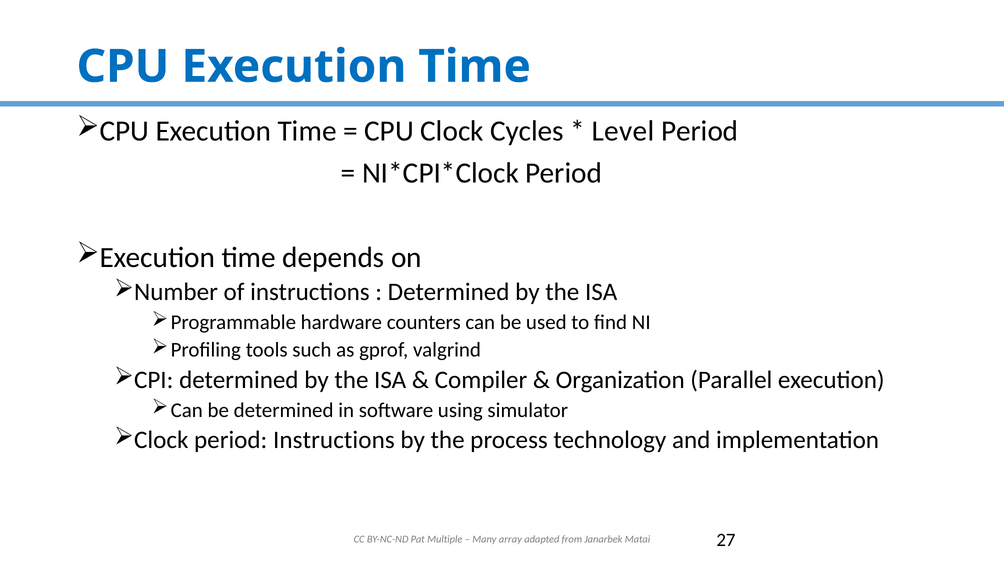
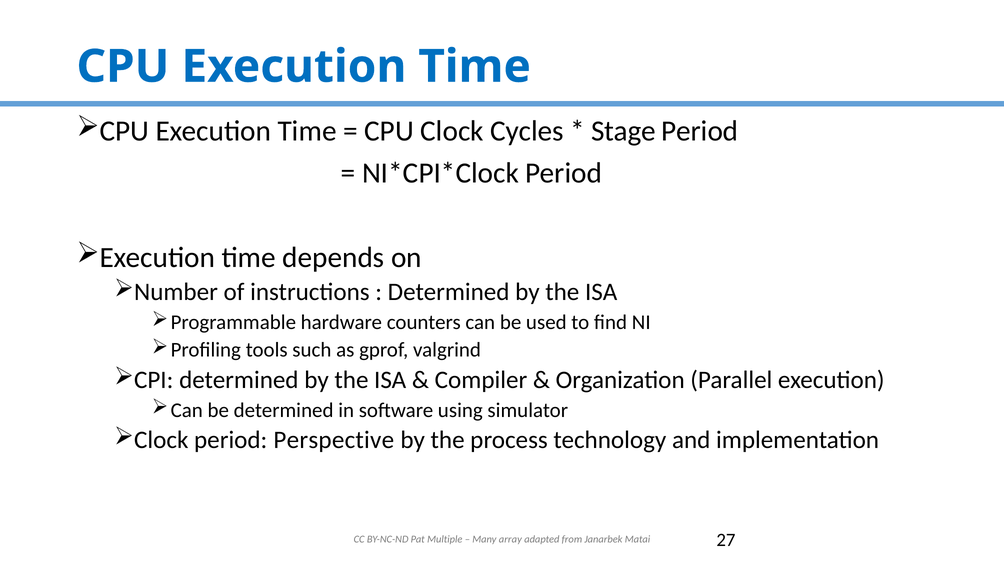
Level: Level -> Stage
period Instructions: Instructions -> Perspective
